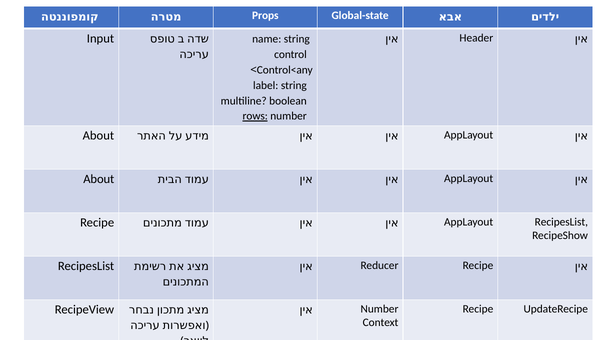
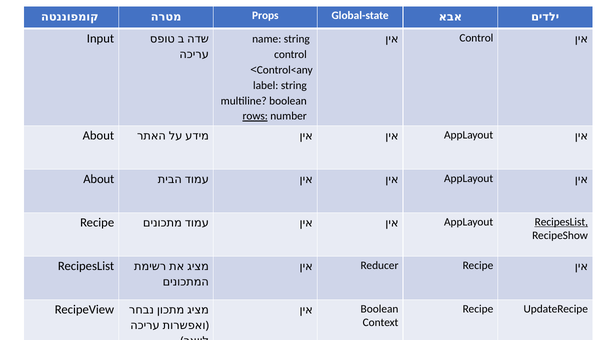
Header at (476, 38): Header -> Control
RecipesList at (561, 222) underline: none -> present
Number at (380, 309): Number -> Boolean
